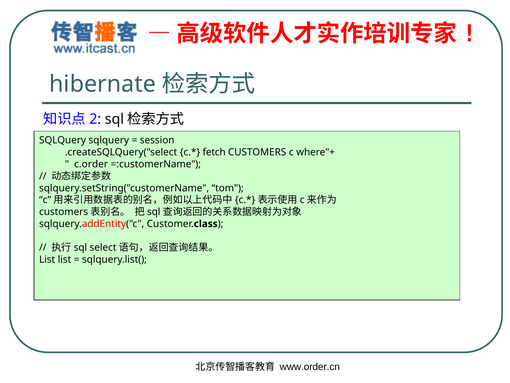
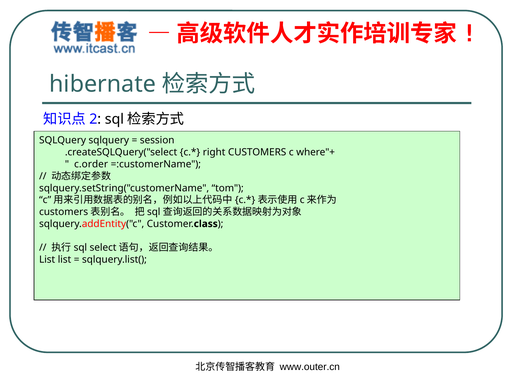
fetch: fetch -> right
www.order.cn: www.order.cn -> www.outer.cn
